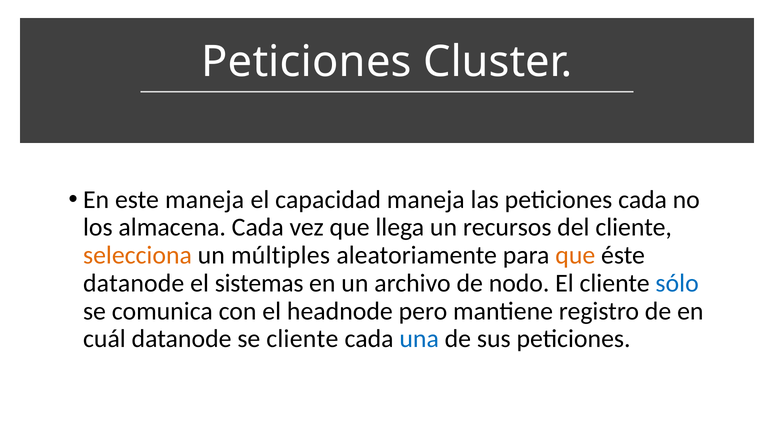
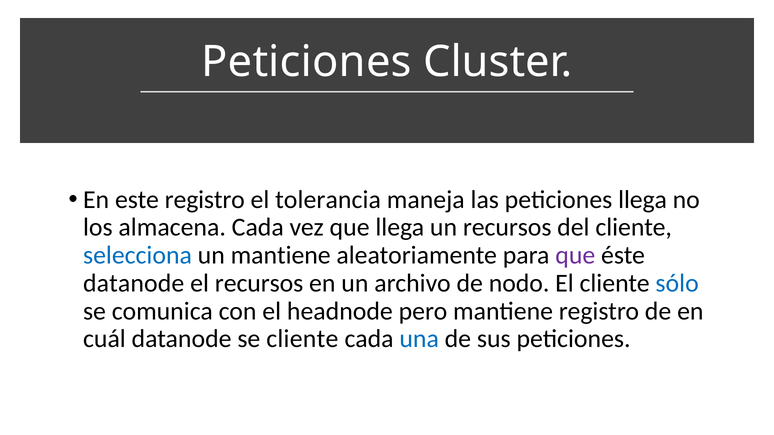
este maneja: maneja -> registro
capacidad: capacidad -> tolerancia
peticiones cada: cada -> llega
selecciona colour: orange -> blue
un múltiples: múltiples -> mantiene
que at (575, 256) colour: orange -> purple
el sistemas: sistemas -> recursos
